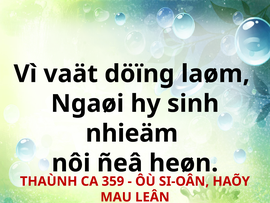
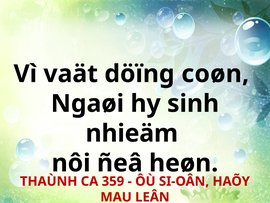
laøm: laøm -> coøn
